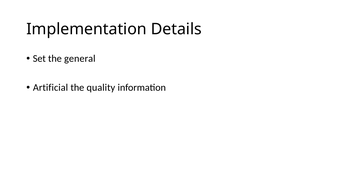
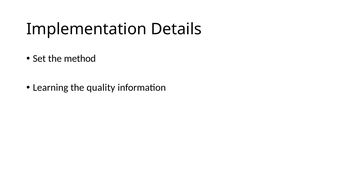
general: general -> method
Artificial: Artificial -> Learning
